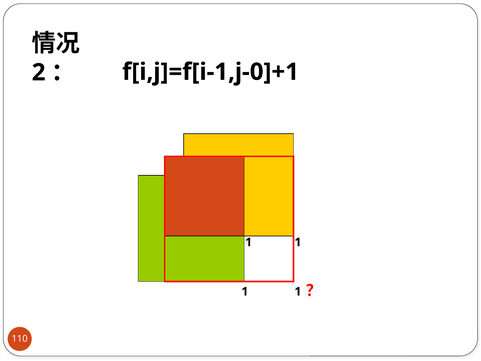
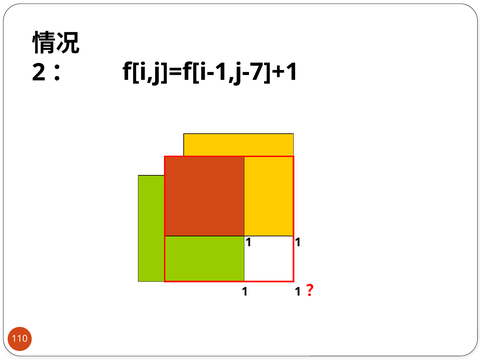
f[i,j]=f[i-1,j-0]+1: f[i,j]=f[i-1,j-0]+1 -> f[i,j]=f[i-1,j-7]+1
